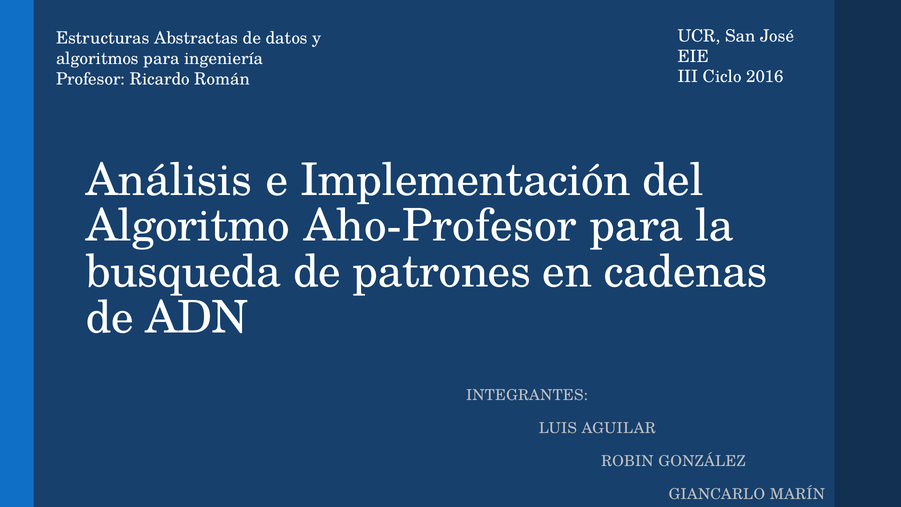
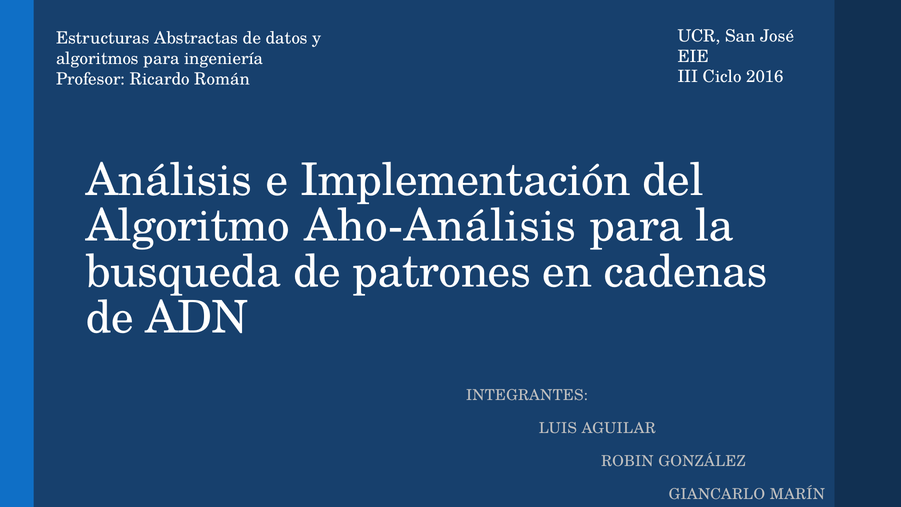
Aho-Profesor: Aho-Profesor -> Aho-Análisis
